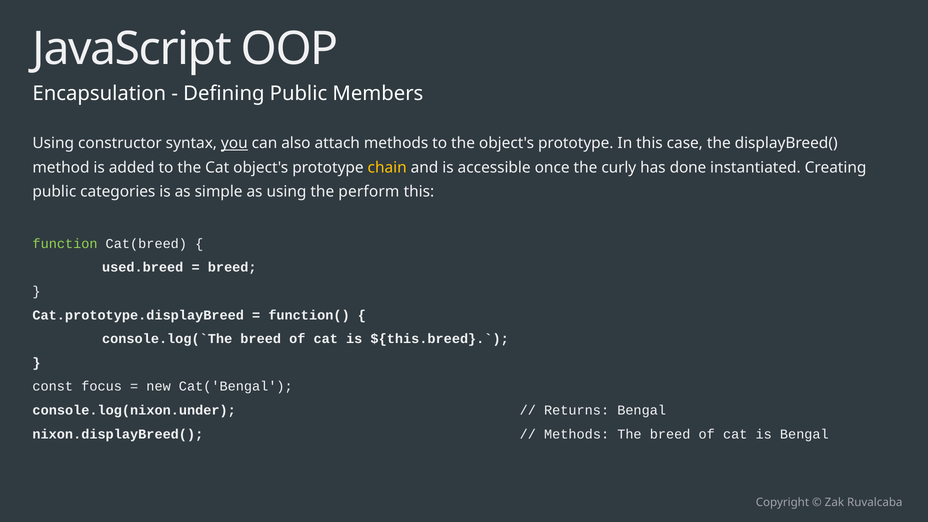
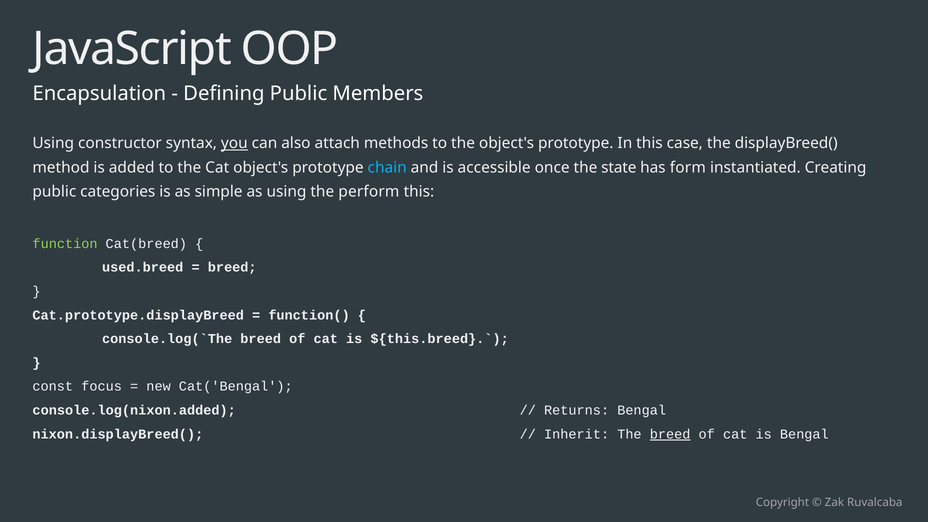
chain colour: yellow -> light blue
curly: curly -> state
done: done -> form
console.log(nixon.under: console.log(nixon.under -> console.log(nixon.added
Methods at (577, 434): Methods -> Inherit
breed at (670, 434) underline: none -> present
